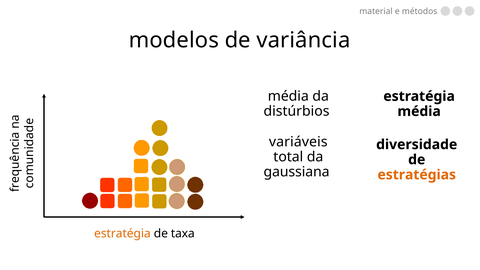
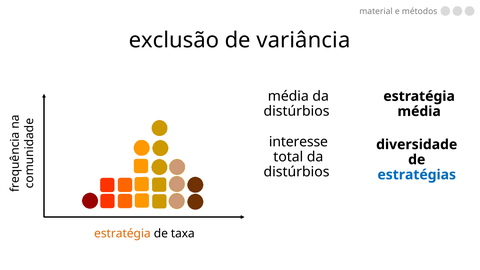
modelos: modelos -> exclusão
variáveis: variáveis -> interesse
gaussiana at (297, 172): gaussiana -> distúrbios
estratégias colour: orange -> blue
